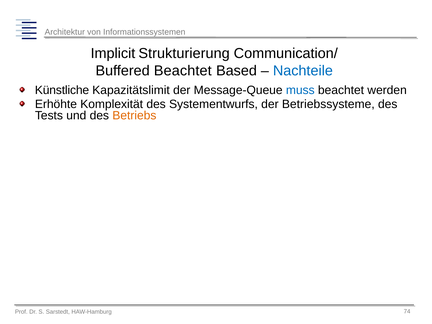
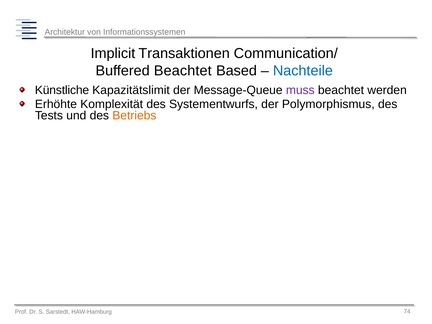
Strukturierung: Strukturierung -> Transaktionen
muss colour: blue -> purple
Betriebssysteme: Betriebssysteme -> Polymorphismus
